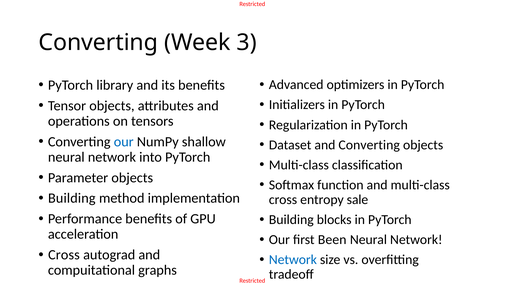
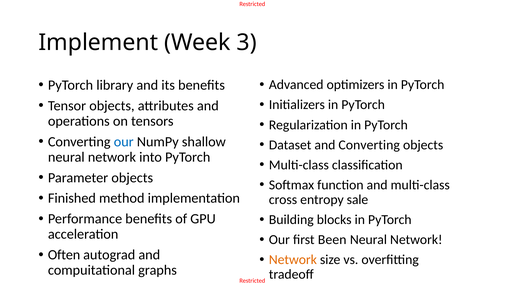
Converting at (98, 42): Converting -> Implement
Building at (72, 198): Building -> Finished
Cross at (64, 255): Cross -> Often
Network at (293, 260) colour: blue -> orange
